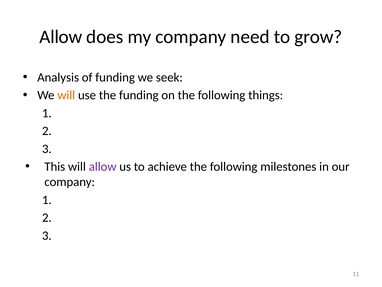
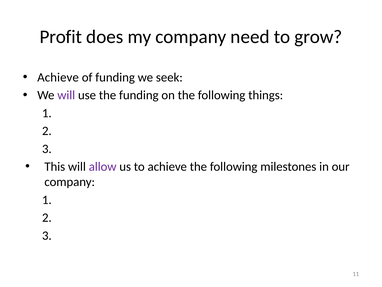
Allow at (61, 37): Allow -> Profit
Analysis at (58, 77): Analysis -> Achieve
will at (66, 95) colour: orange -> purple
